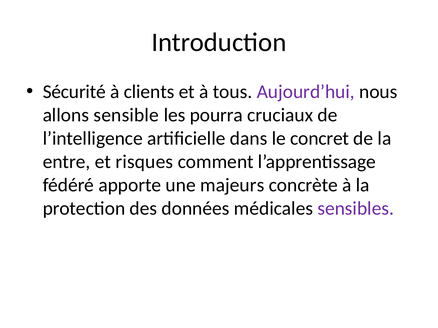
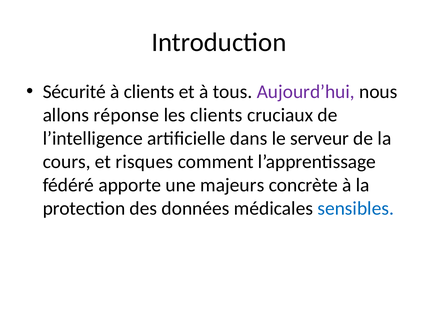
sensible: sensible -> réponse
les pourra: pourra -> clients
concret: concret -> serveur
entre: entre -> cours
sensibles colour: purple -> blue
